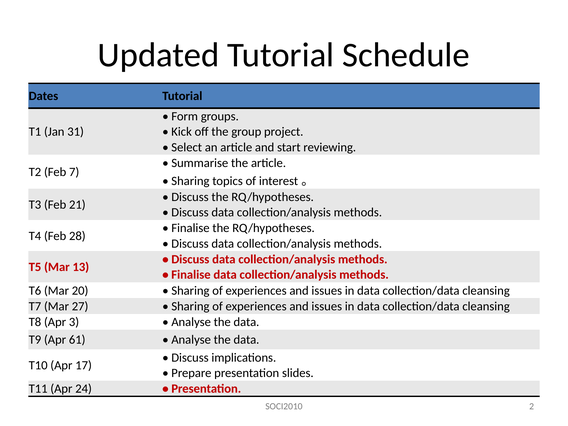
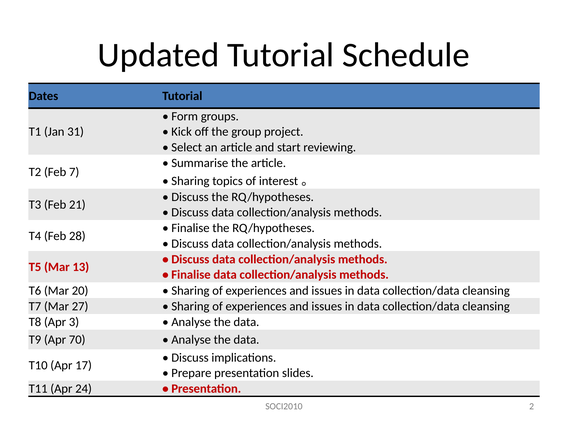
61: 61 -> 70
